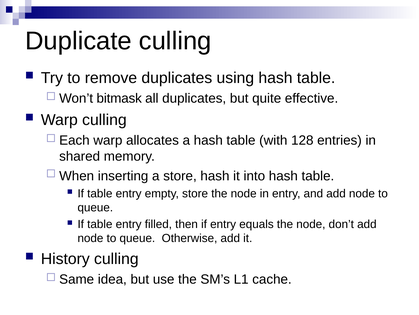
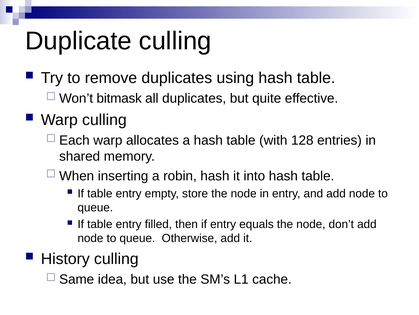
a store: store -> robin
